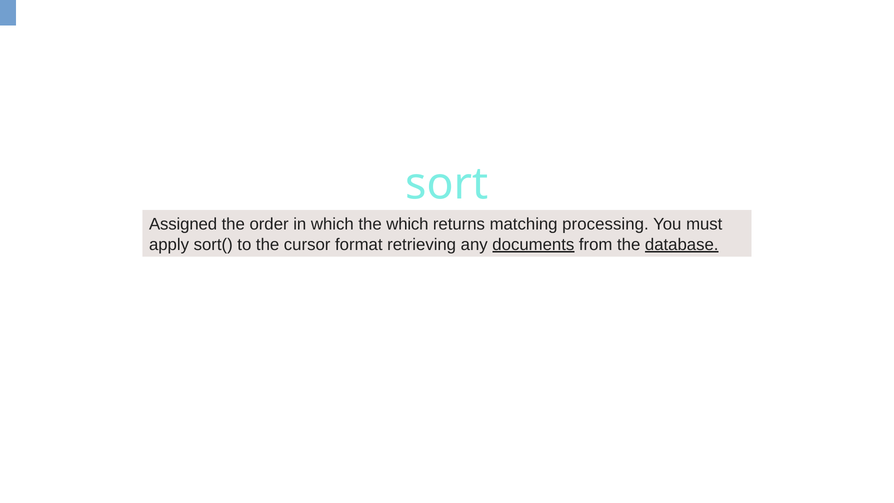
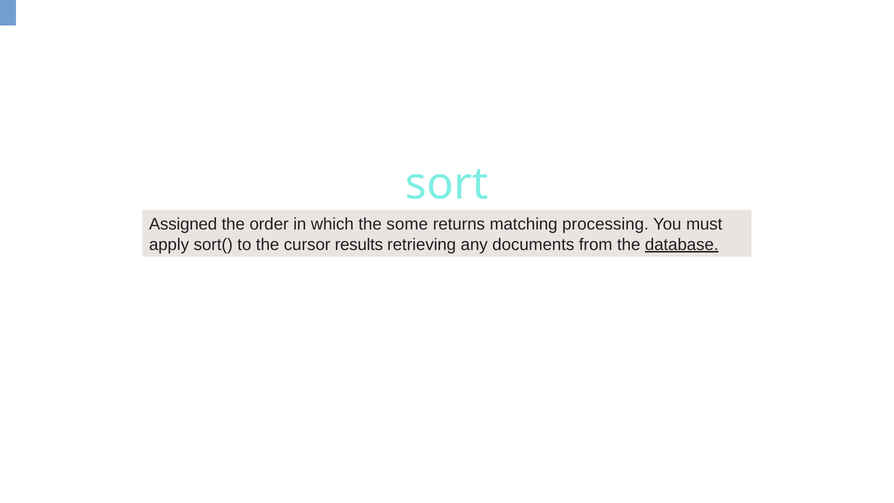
the which: which -> some
format: format -> results
documents underline: present -> none
